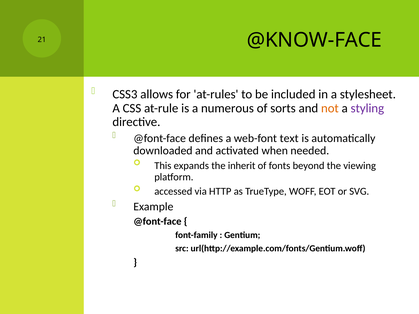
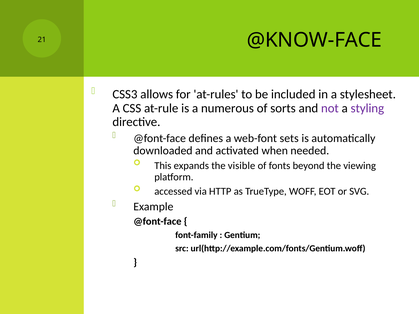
not colour: orange -> purple
text: text -> sets
inherit: inherit -> visible
